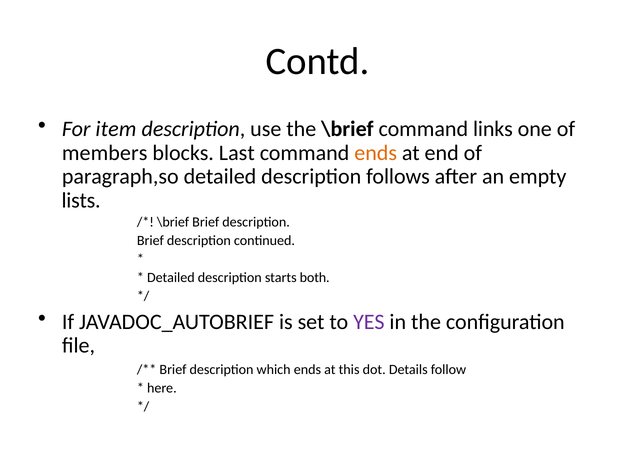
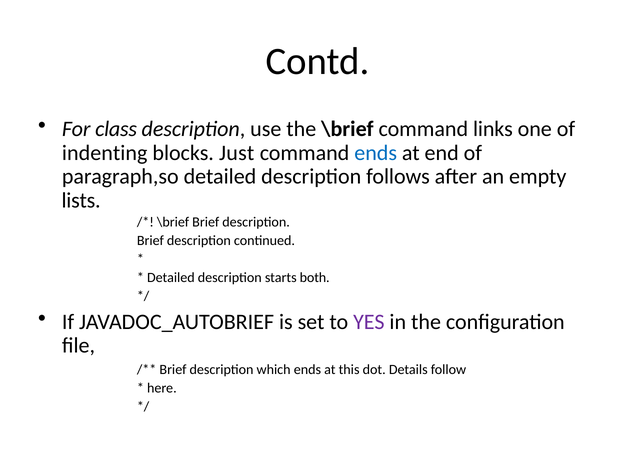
item: item -> class
members: members -> indenting
Last: Last -> Just
ends at (376, 153) colour: orange -> blue
